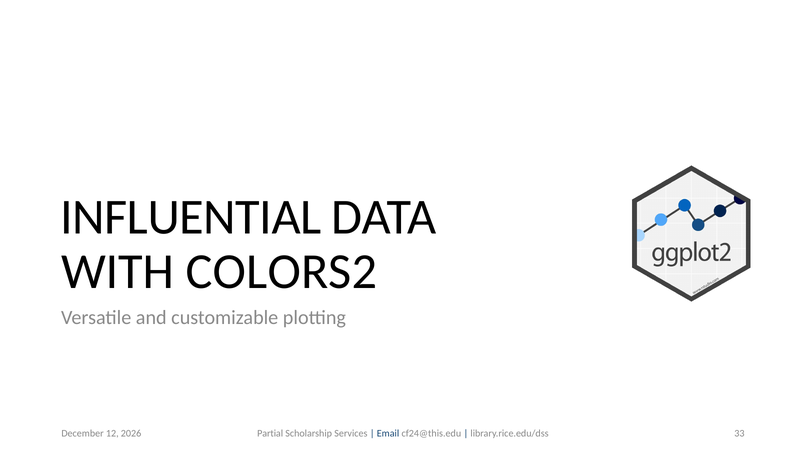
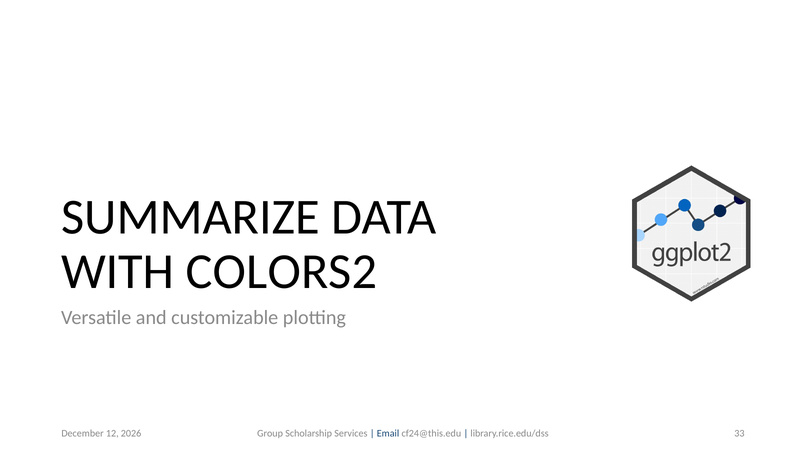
INFLUENTIAL: INFLUENTIAL -> SUMMARIZE
Partial: Partial -> Group
